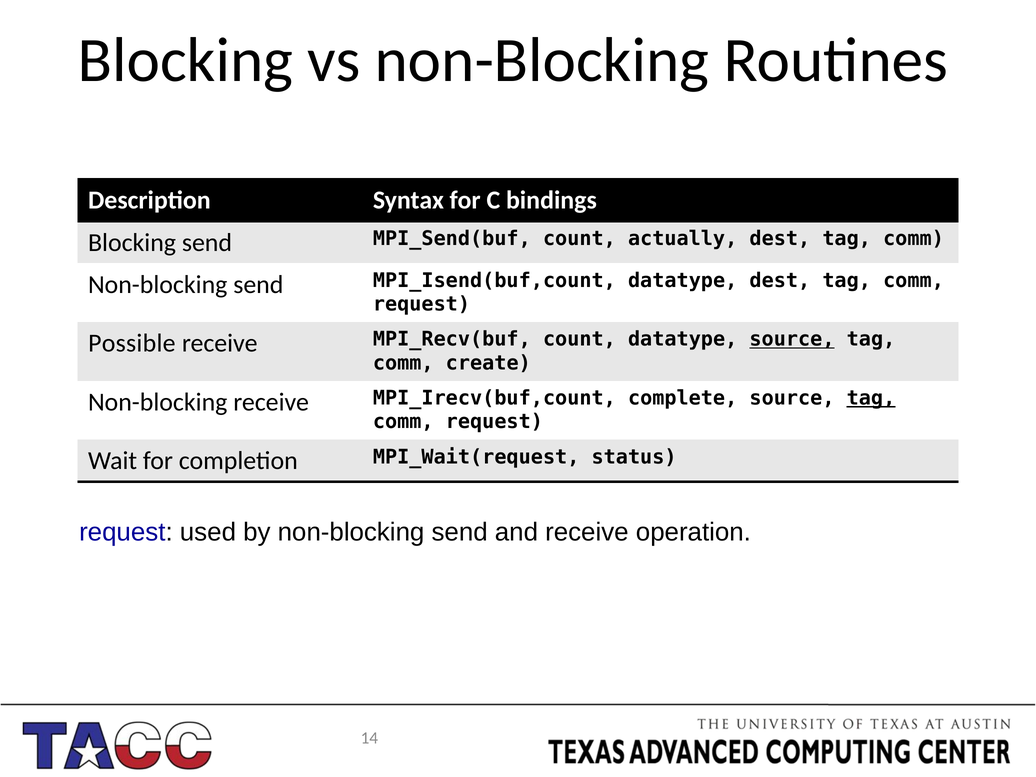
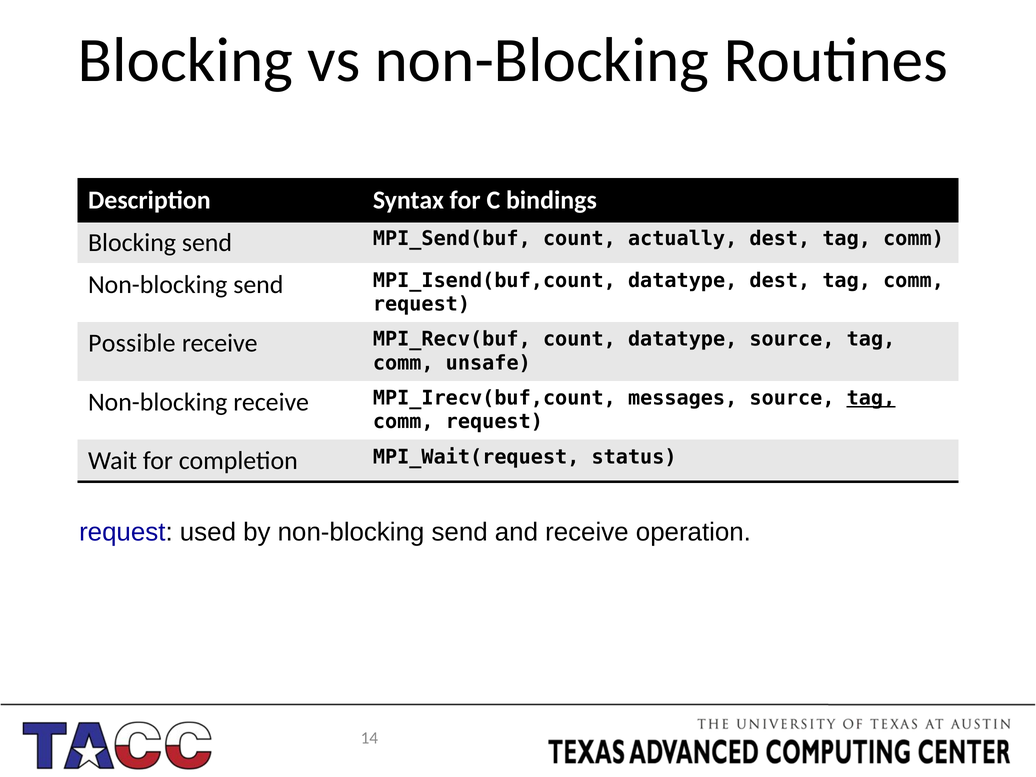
source at (792, 339) underline: present -> none
create: create -> unsafe
complete: complete -> messages
